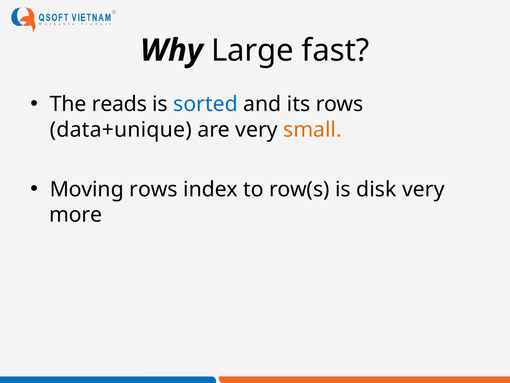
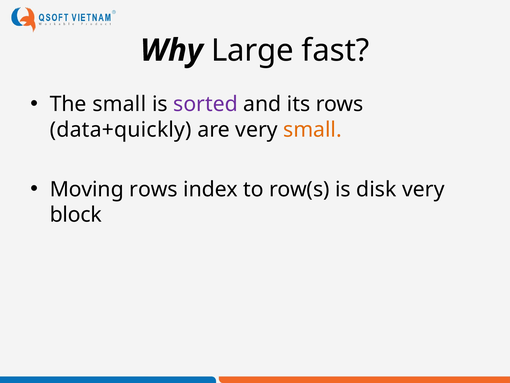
The reads: reads -> small
sorted colour: blue -> purple
data+unique: data+unique -> data+quickly
more: more -> block
